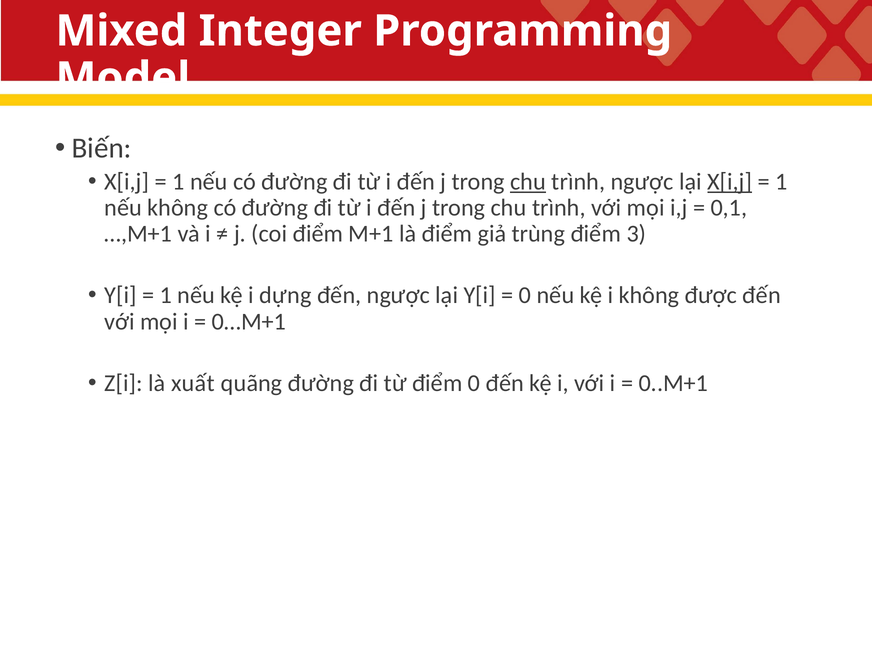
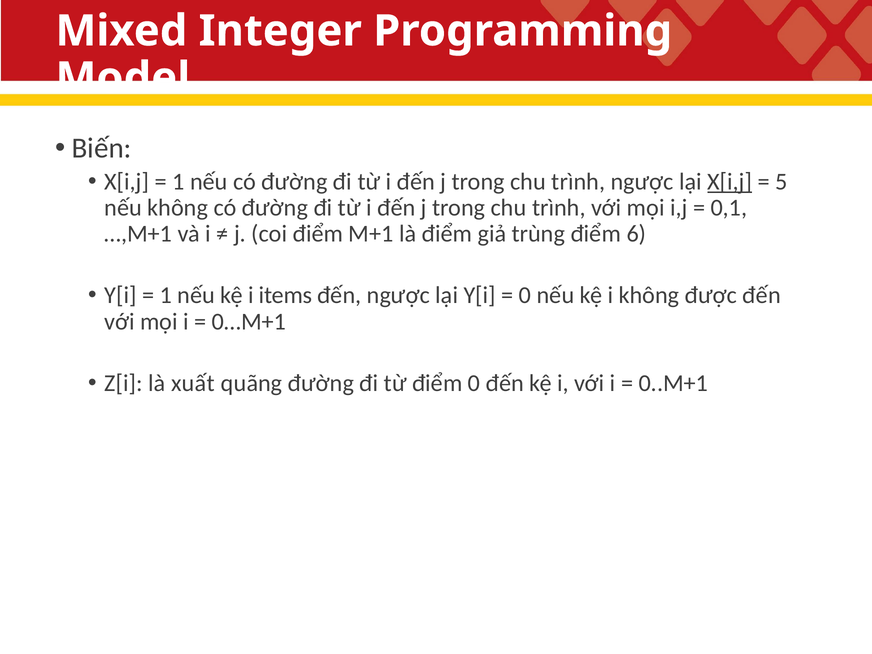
chu at (528, 182) underline: present -> none
1 at (781, 182): 1 -> 5
3: 3 -> 6
dựng: dựng -> items
